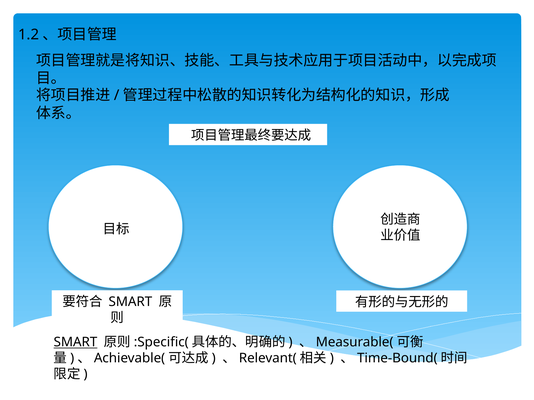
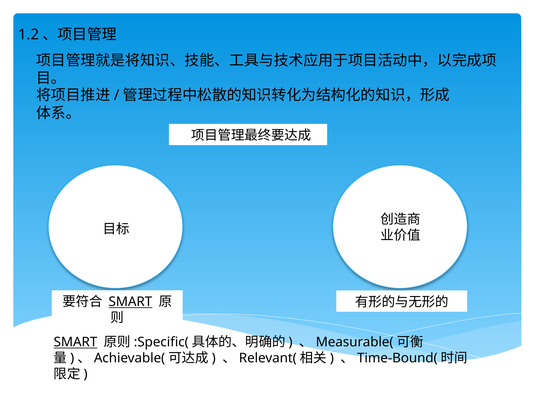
SMART at (130, 302) underline: none -> present
